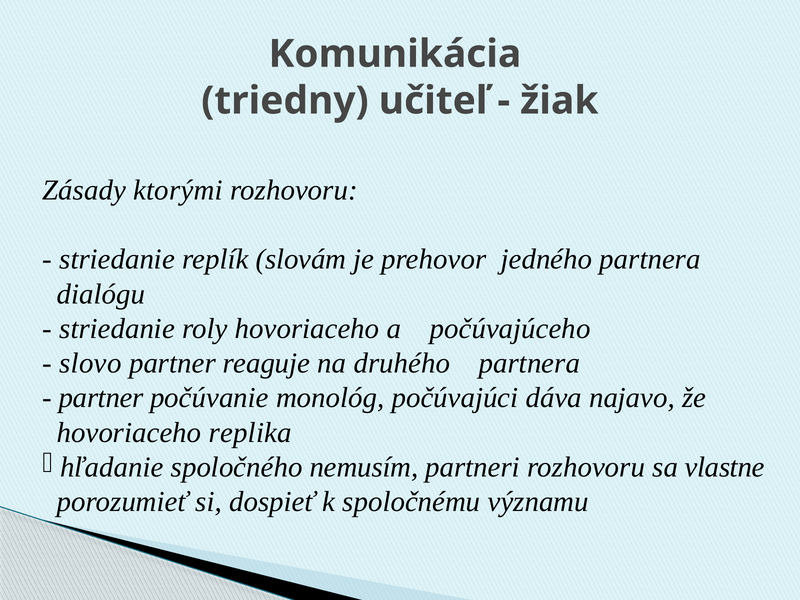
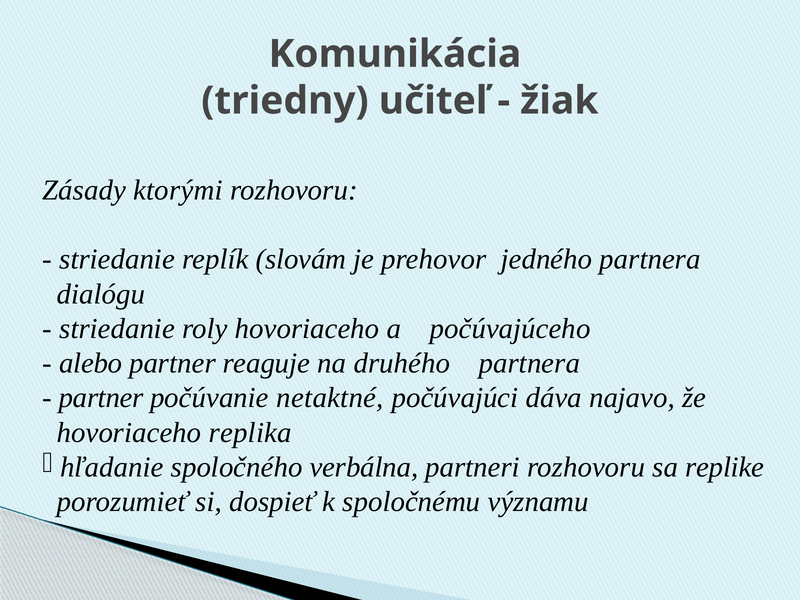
slovo: slovo -> alebo
monológ: monológ -> netaktné
nemusím: nemusím -> verbálna
vlastne: vlastne -> replike
